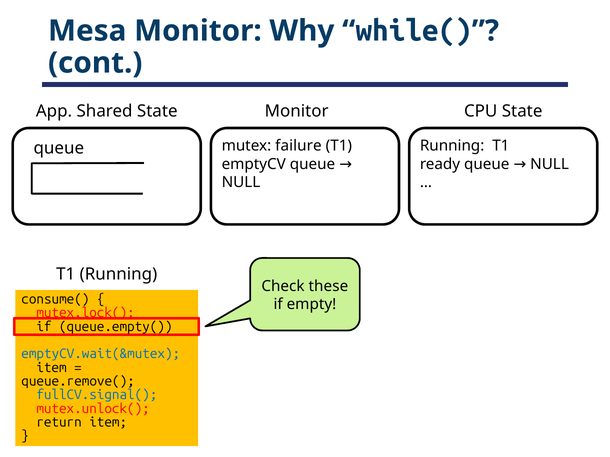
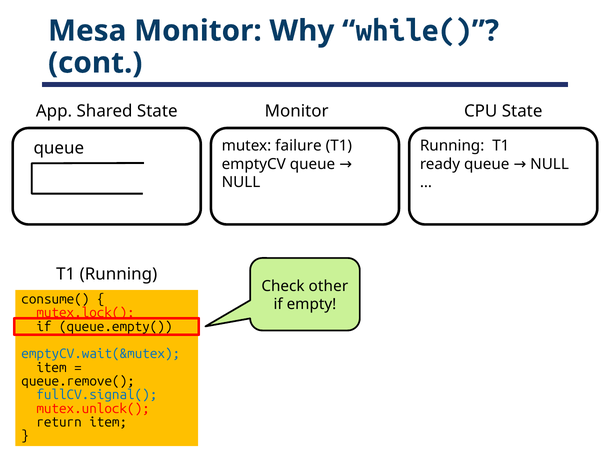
these: these -> other
